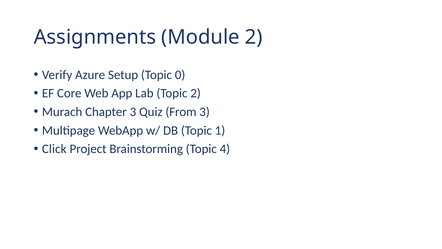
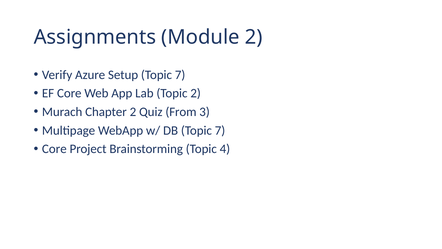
Setup Topic 0: 0 -> 7
Chapter 3: 3 -> 2
DB Topic 1: 1 -> 7
Click at (54, 149): Click -> Core
